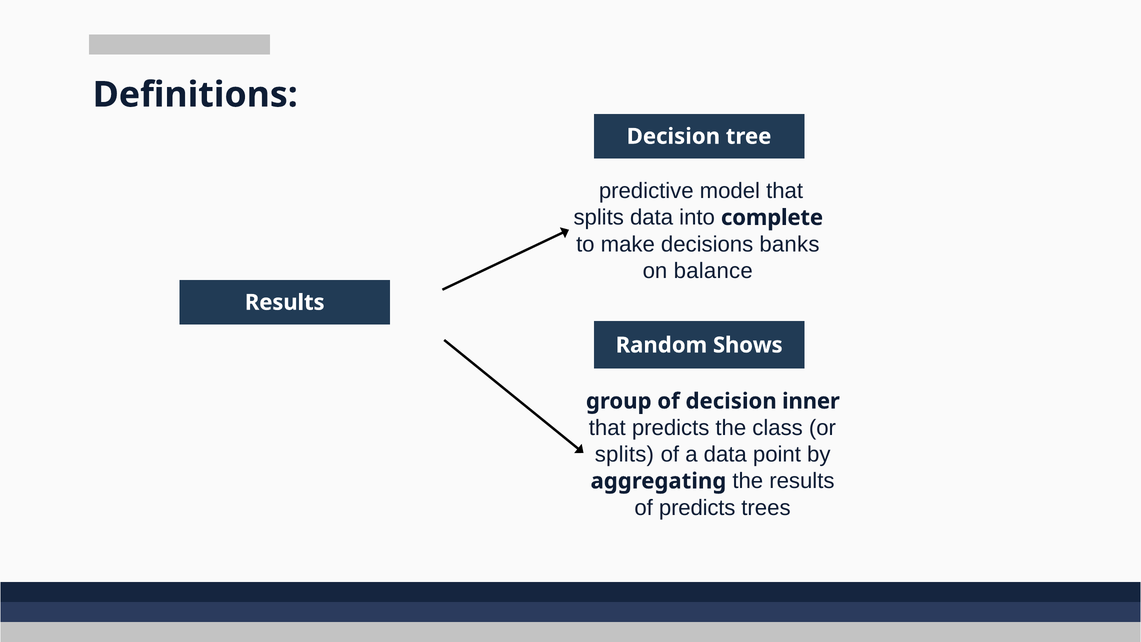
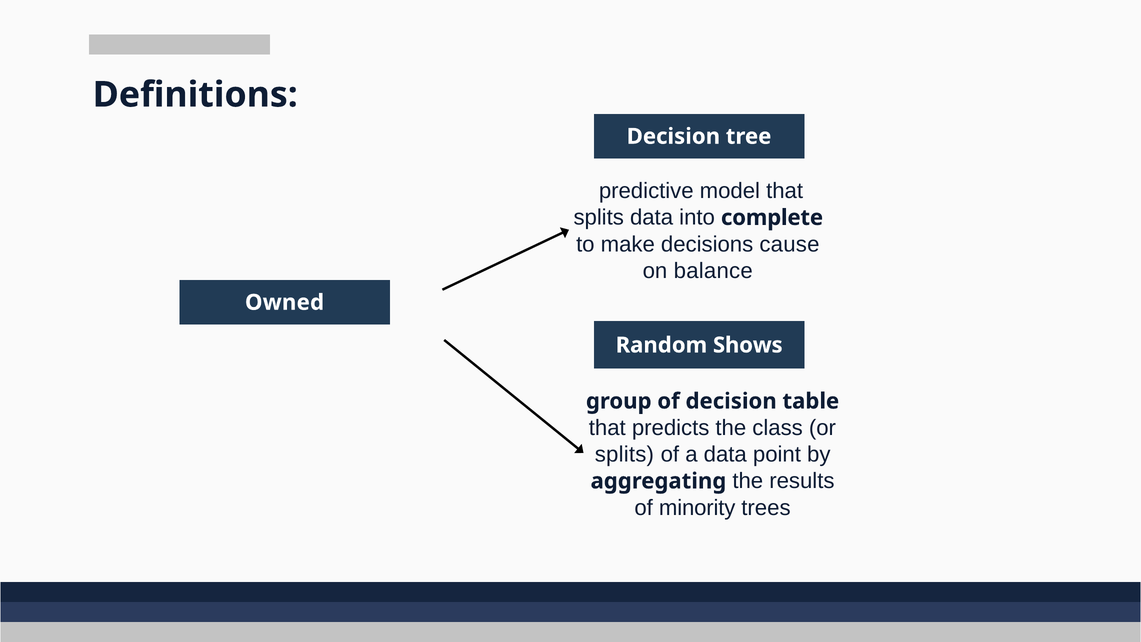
banks: banks -> cause
Results at (285, 302): Results -> Owned
inner: inner -> table
of predicts: predicts -> minority
